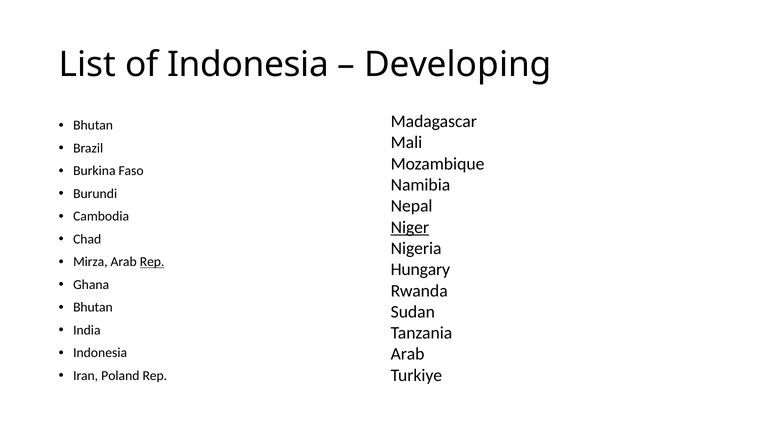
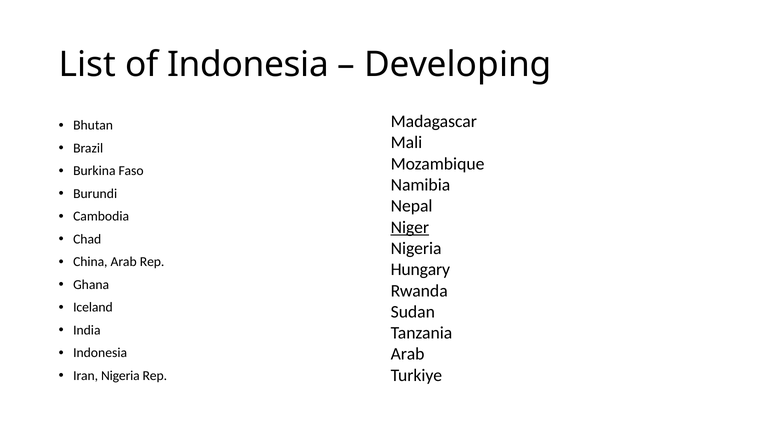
Mirza: Mirza -> China
Rep at (152, 262) underline: present -> none
Bhutan at (93, 308): Bhutan -> Iceland
Iran Poland: Poland -> Nigeria
